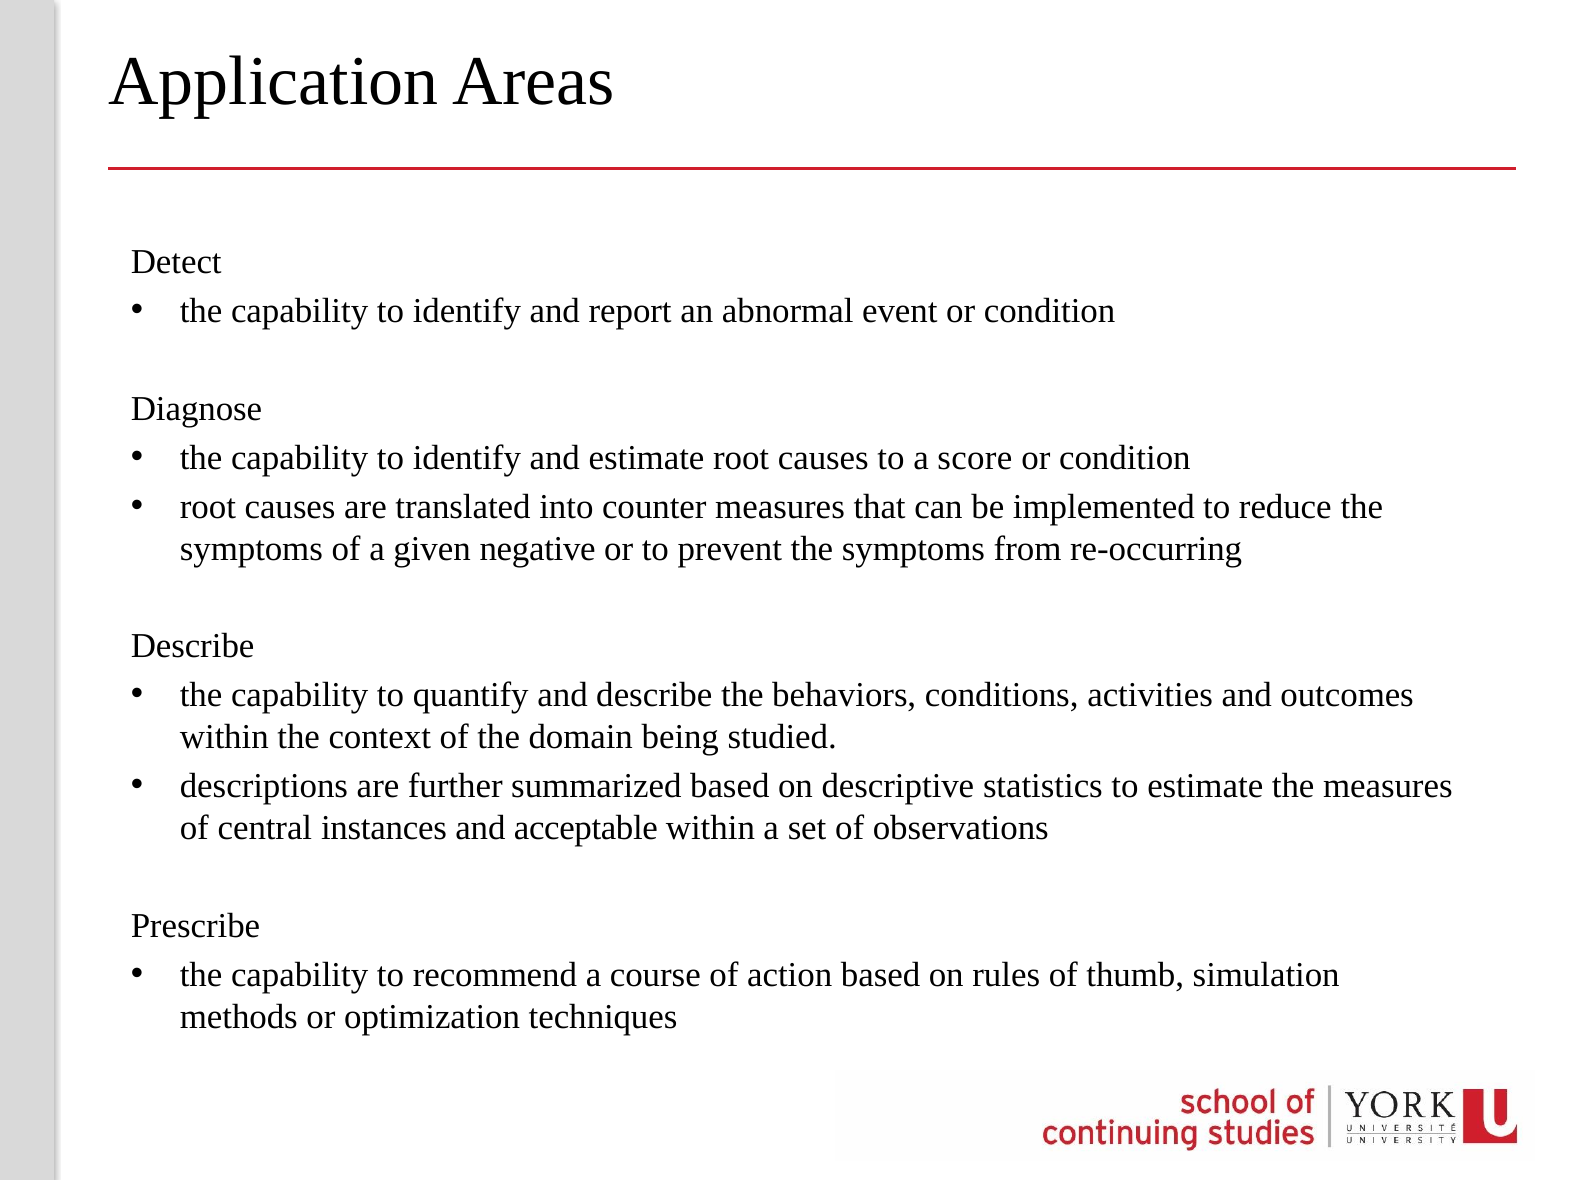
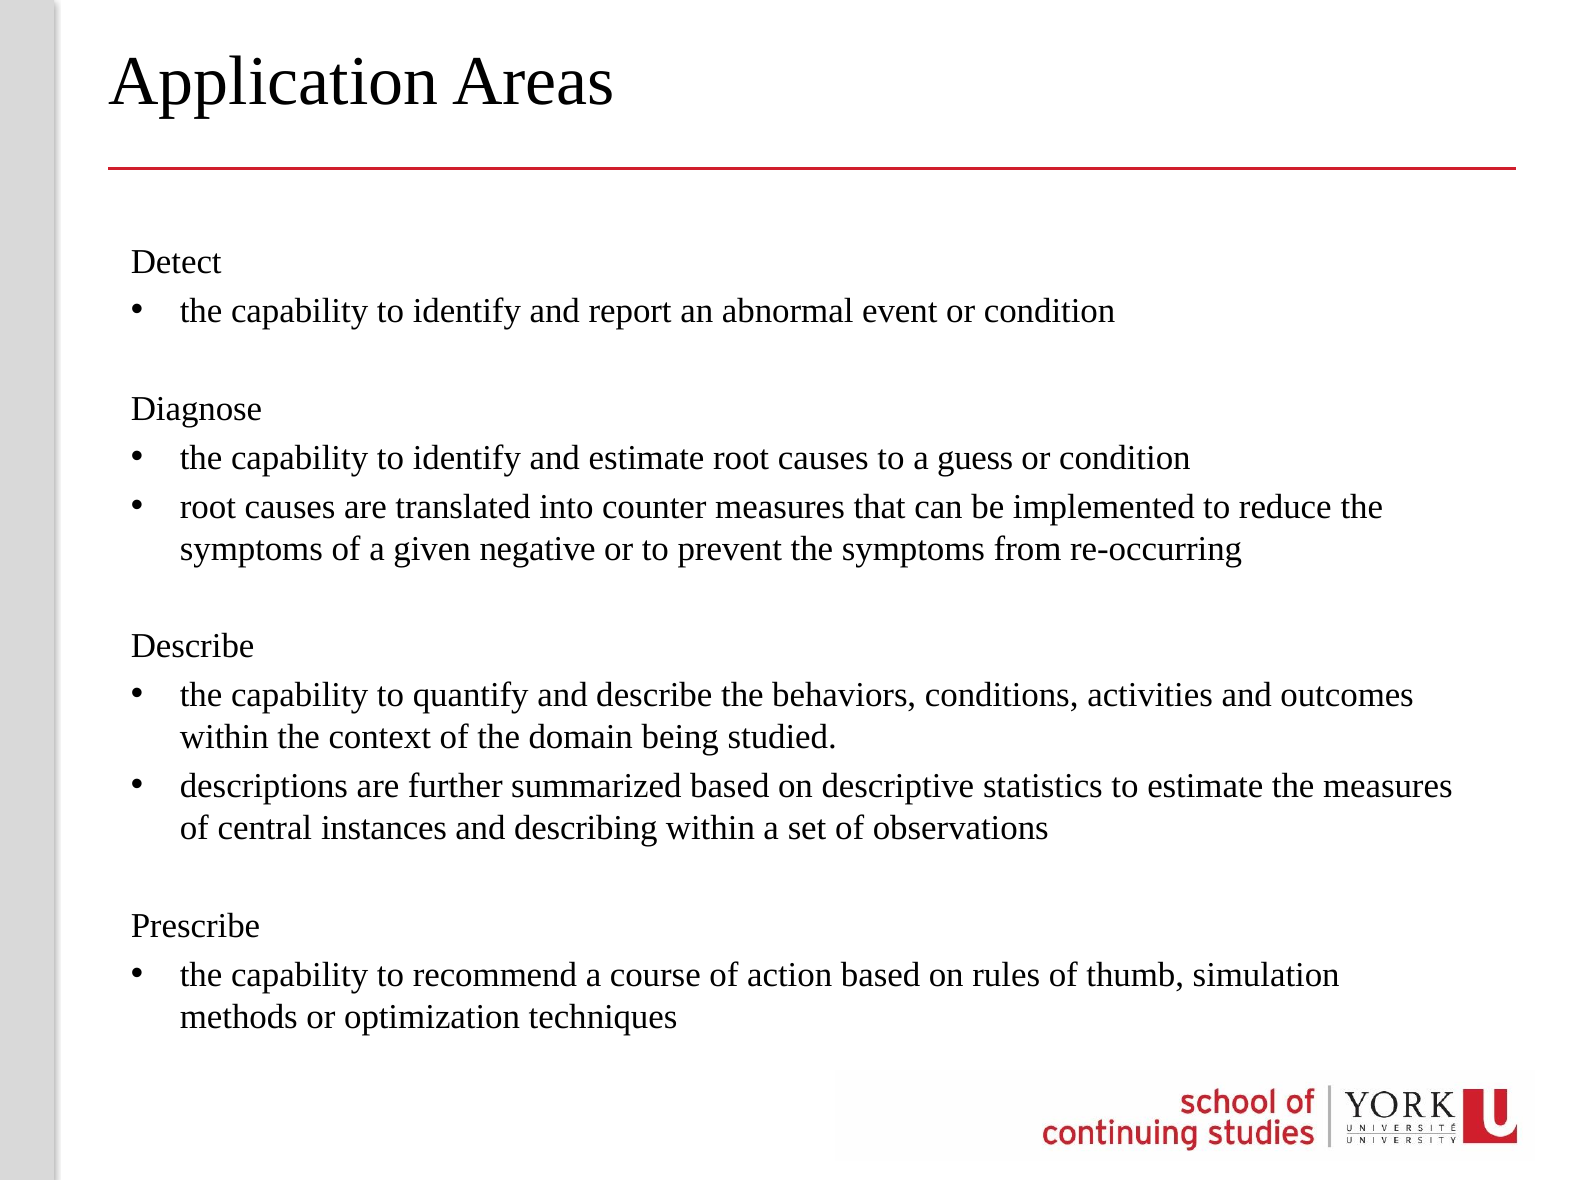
score: score -> guess
acceptable: acceptable -> describing
